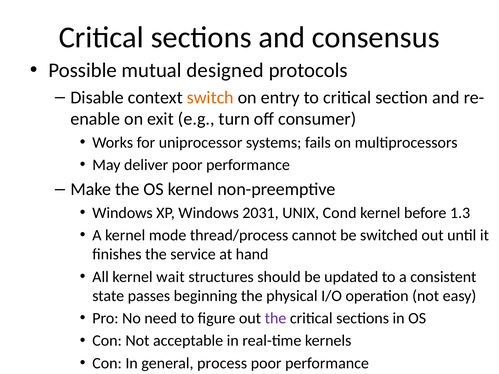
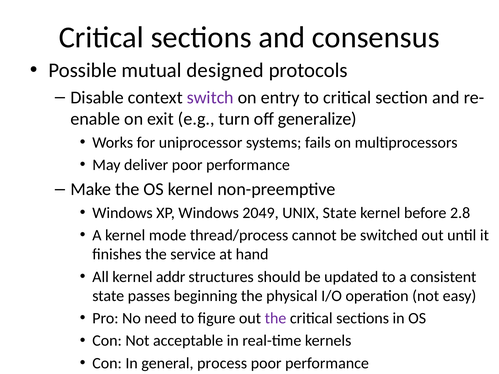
switch colour: orange -> purple
consumer: consumer -> generalize
2031: 2031 -> 2049
UNIX Cond: Cond -> State
1.3: 1.3 -> 2.8
wait: wait -> addr
